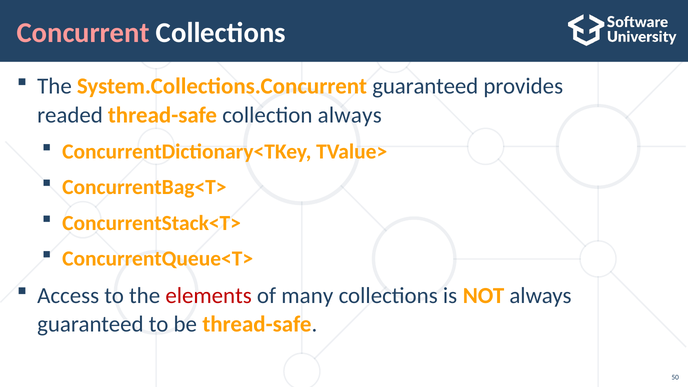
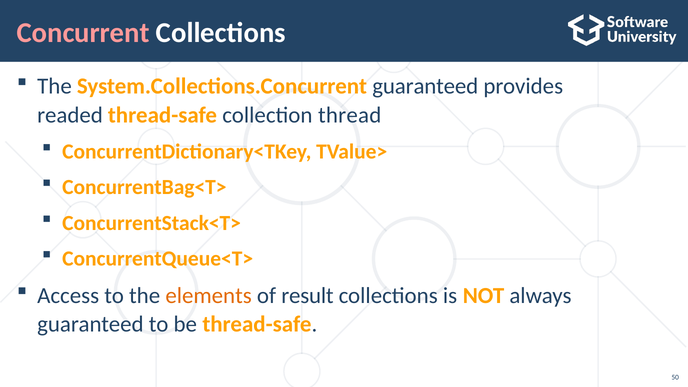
collection always: always -> thread
elements colour: red -> orange
many: many -> result
